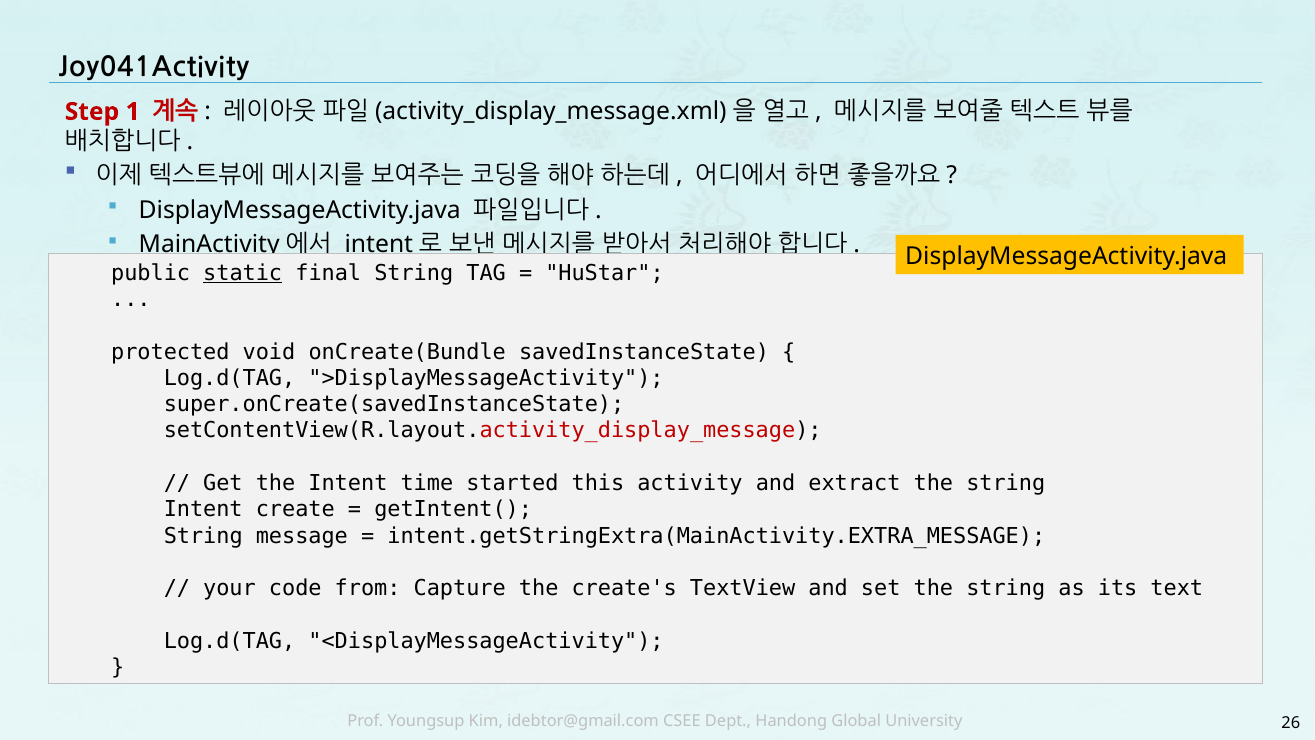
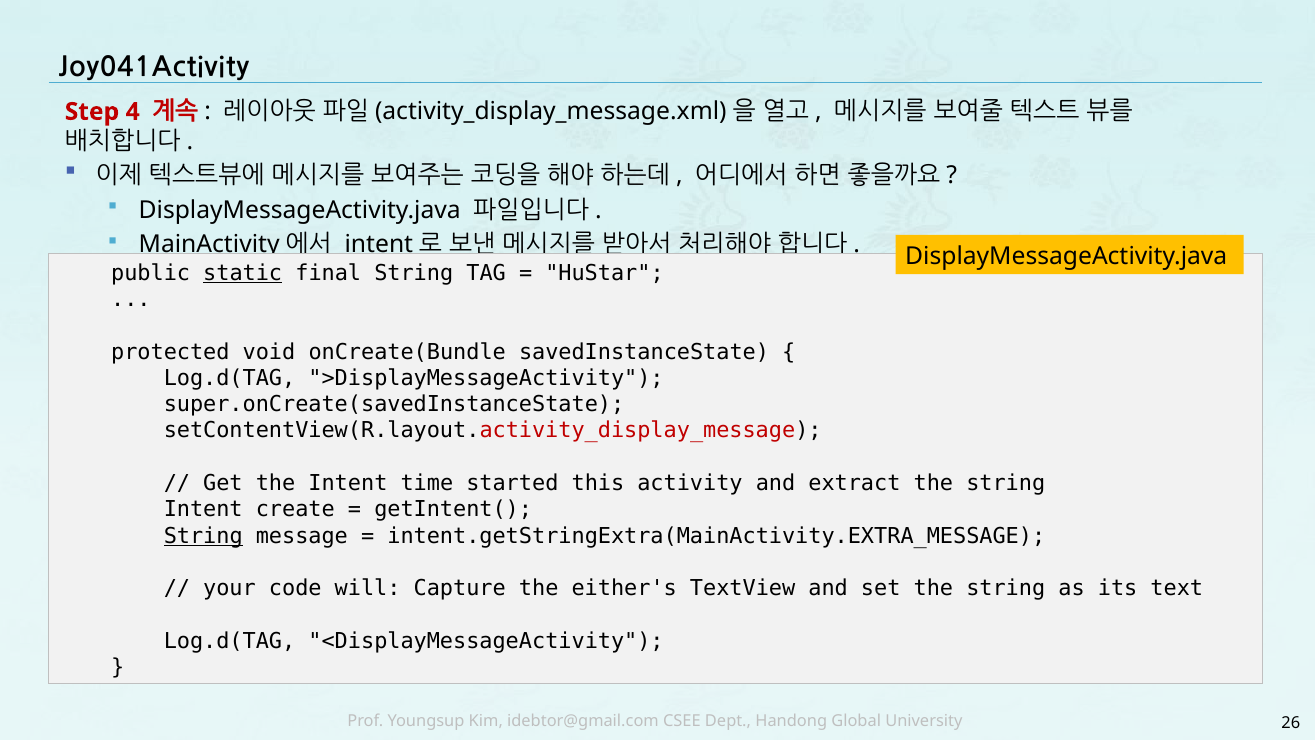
1: 1 -> 4
String at (203, 536) underline: none -> present
from: from -> will
create's: create's -> either's
